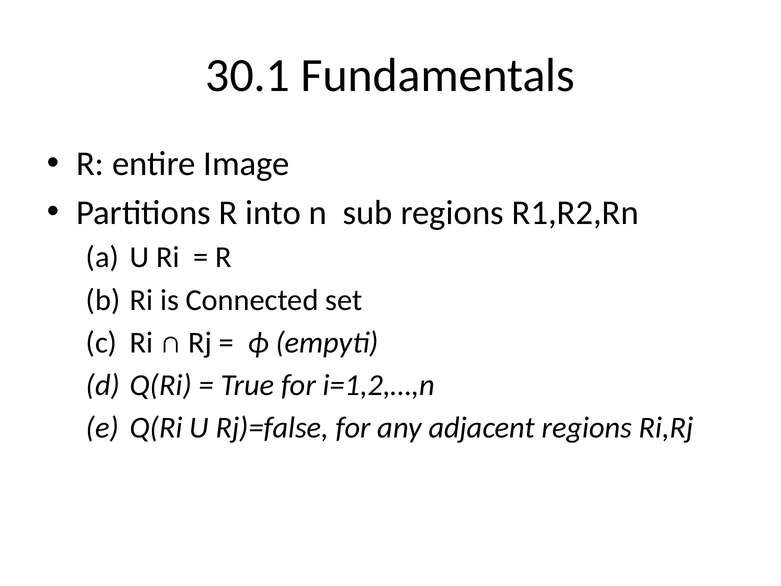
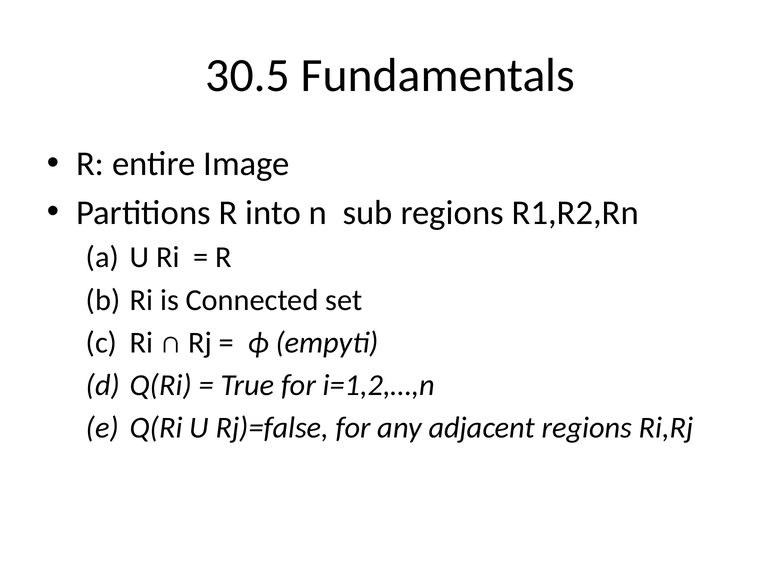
30.1: 30.1 -> 30.5
